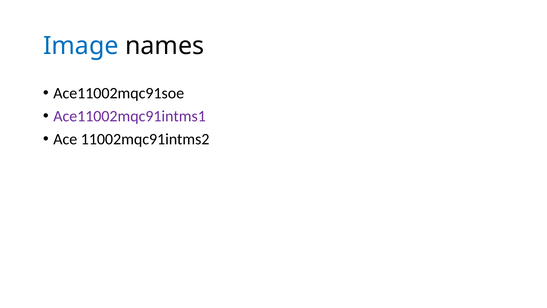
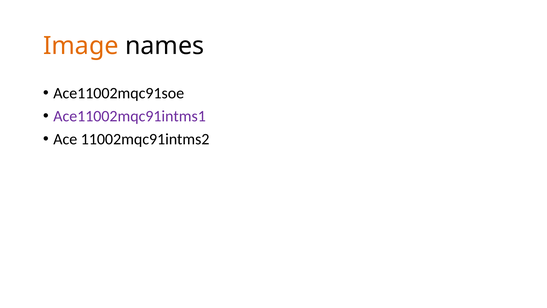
Image colour: blue -> orange
